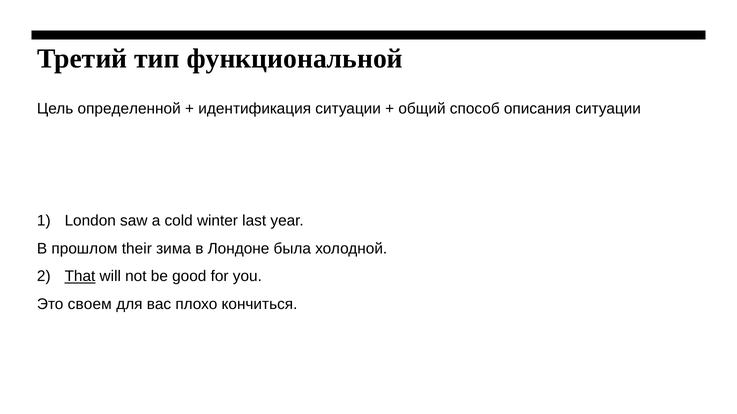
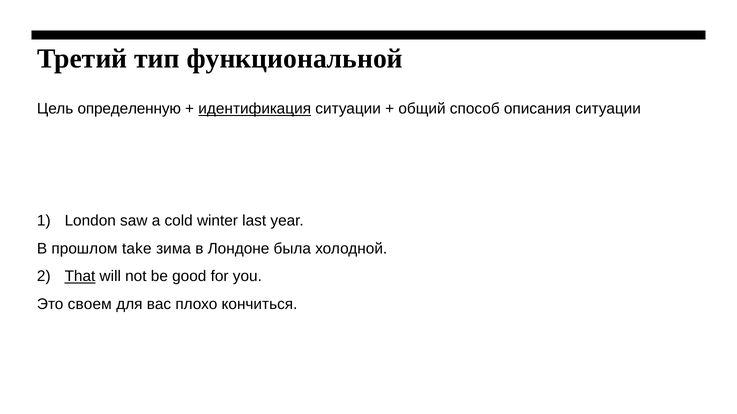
определенной: определенной -> определенную
идентификация underline: none -> present
their: their -> take
